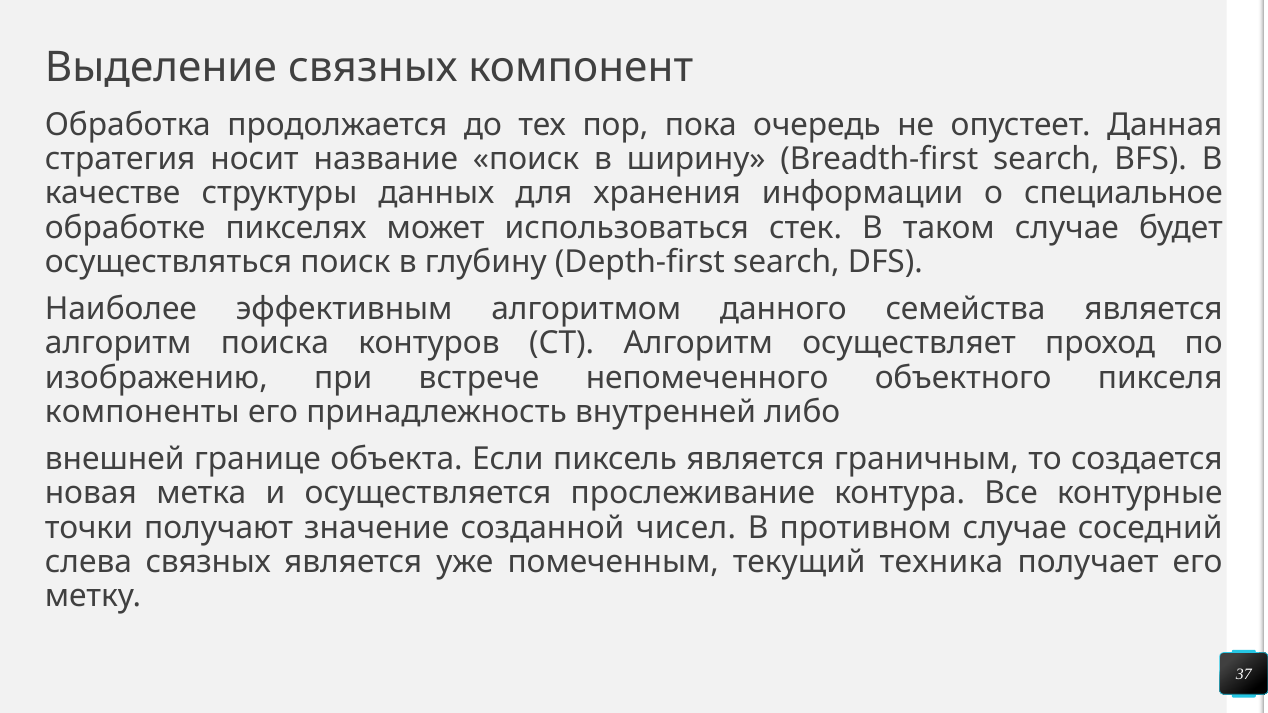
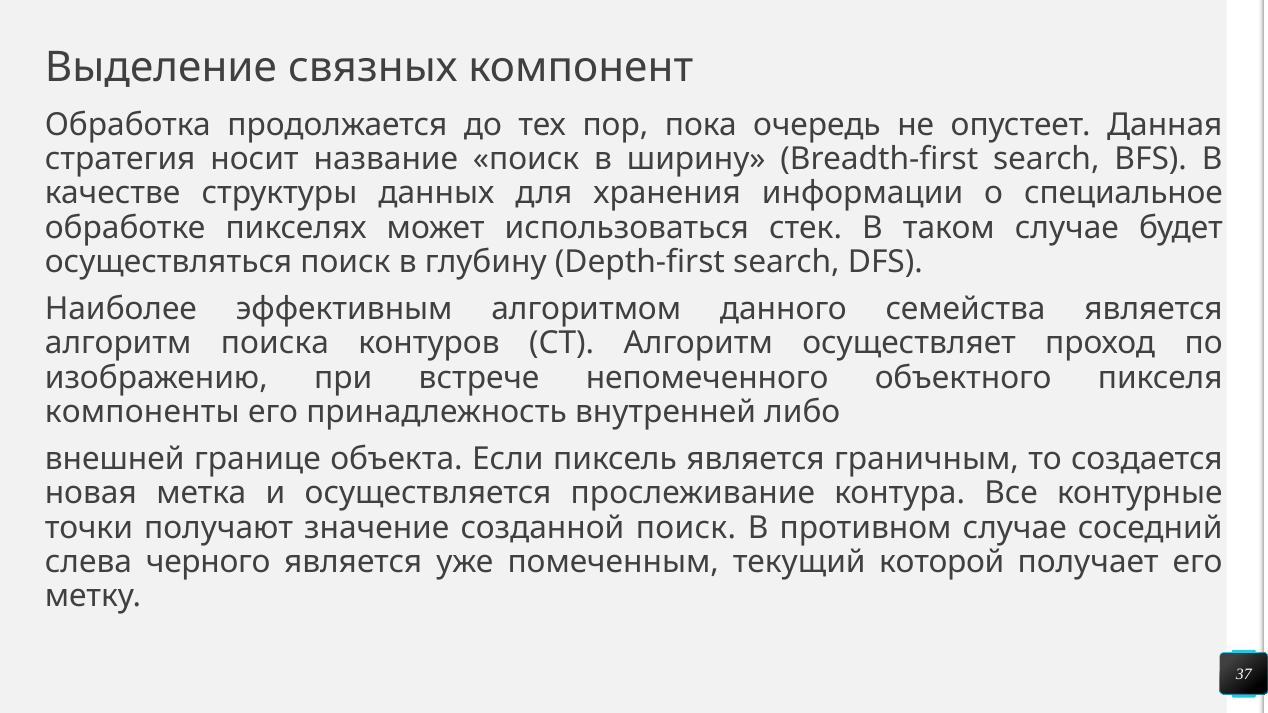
созданной чисел: чисел -> поиск
слева связных: связных -> черного
техника: техника -> которой
